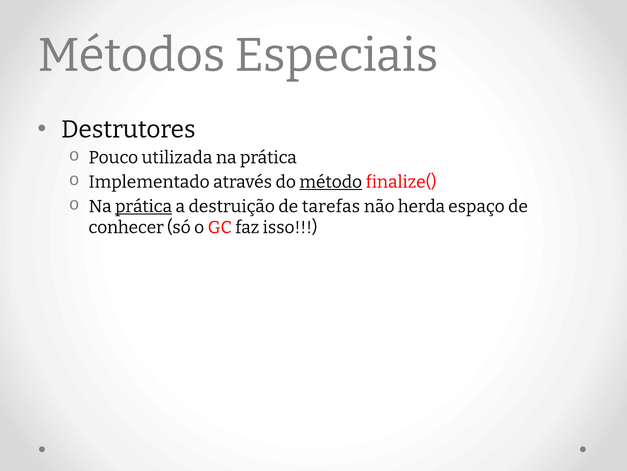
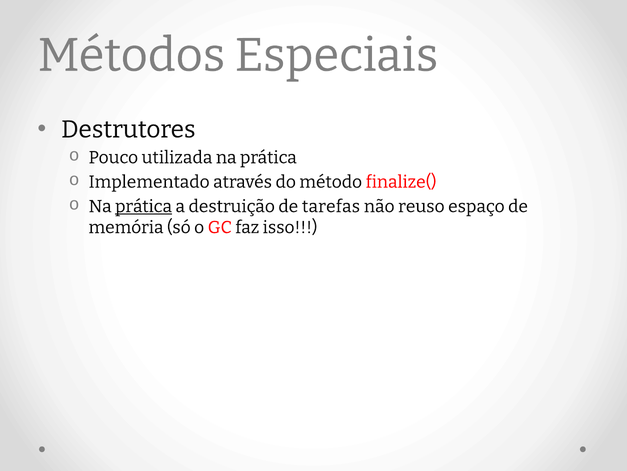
método underline: present -> none
herda: herda -> reuso
conhecer: conhecer -> memória
